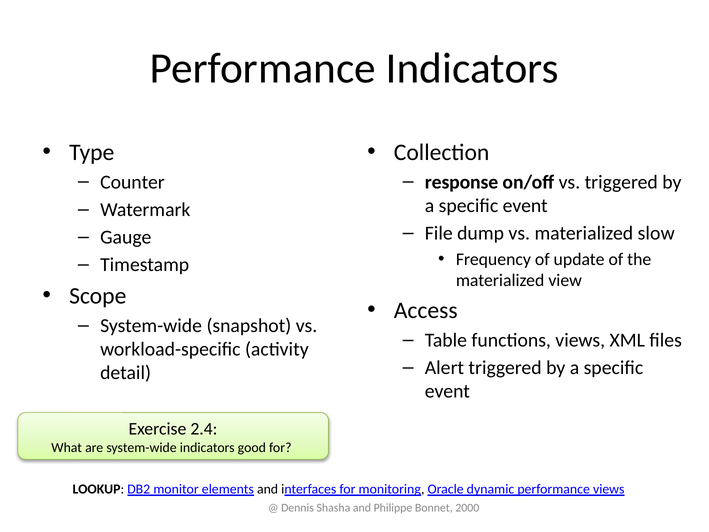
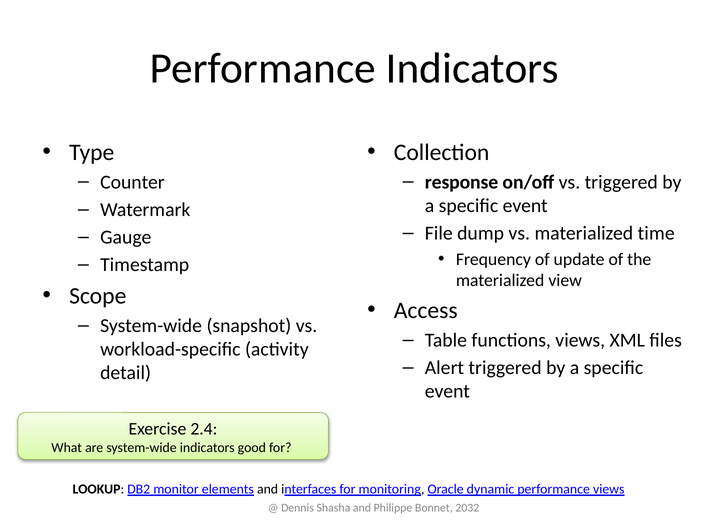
slow: slow -> time
2000: 2000 -> 2032
